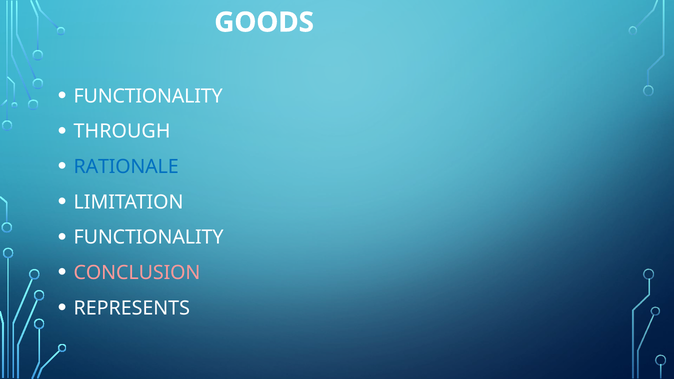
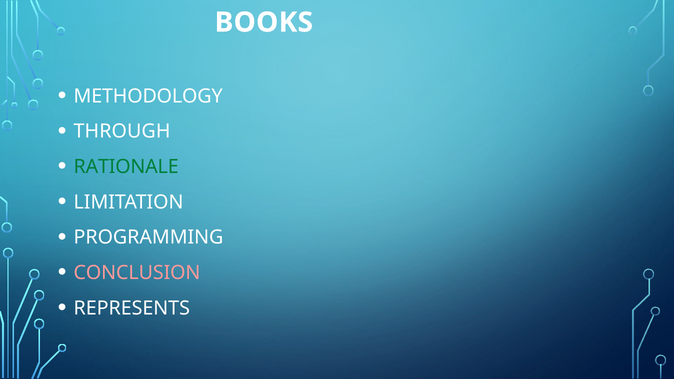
GOODS: GOODS -> BOOKS
FUNCTIONALITY at (148, 96): FUNCTIONALITY -> METHODOLOGY
RATIONALE colour: blue -> green
FUNCTIONALITY at (149, 238): FUNCTIONALITY -> PROGRAMMING
